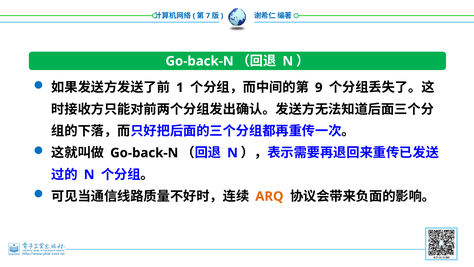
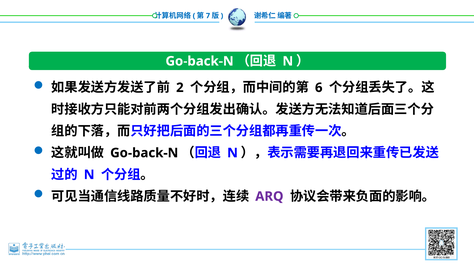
1: 1 -> 2
9: 9 -> 6
ARQ colour: orange -> purple
